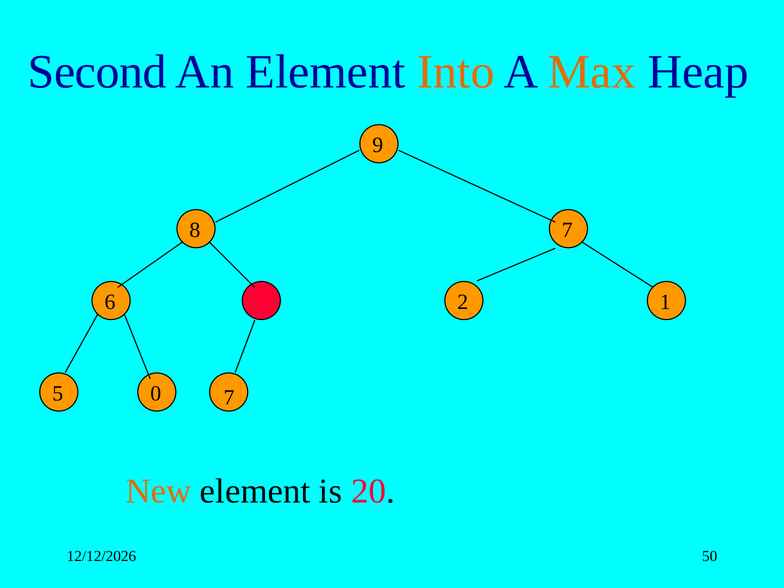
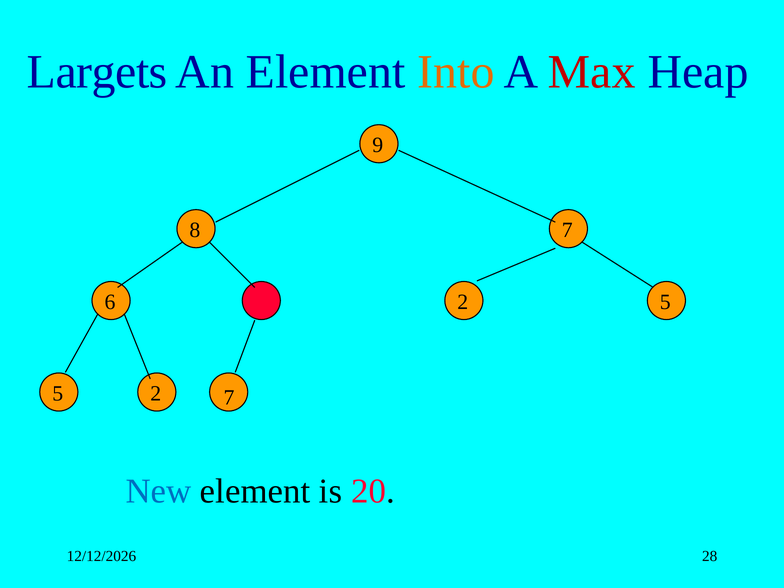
Second: Second -> Largets
Max colour: orange -> red
2 1: 1 -> 5
5 0: 0 -> 2
New colour: orange -> blue
50: 50 -> 28
